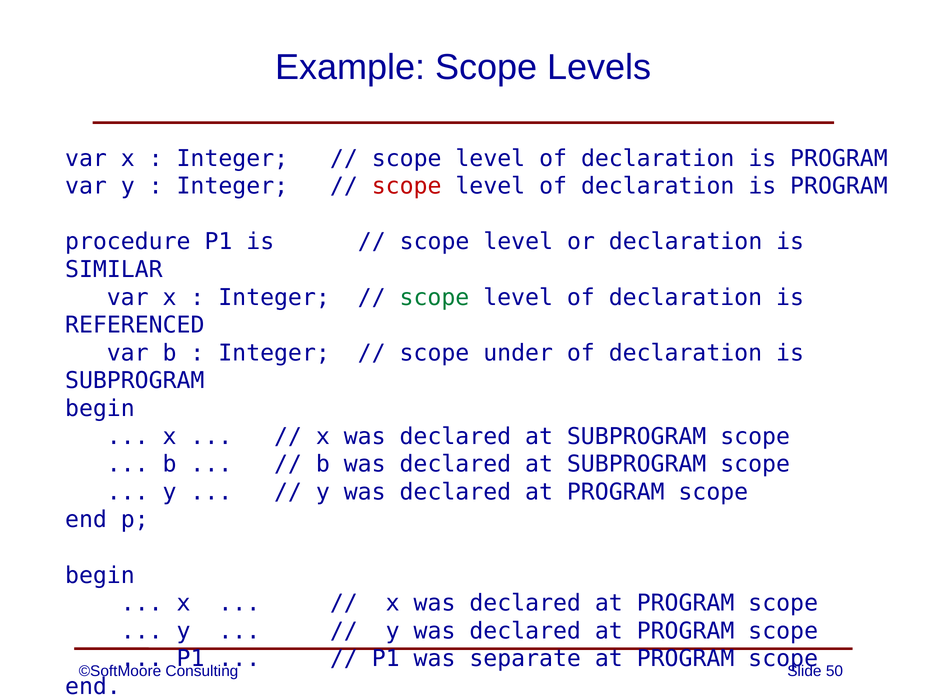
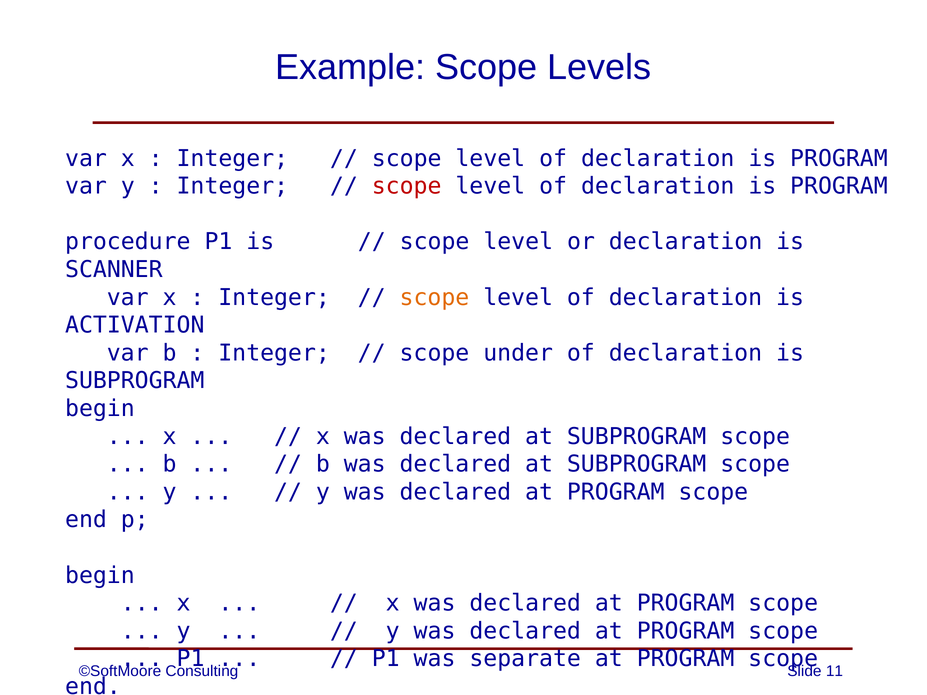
SIMILAR: SIMILAR -> SCANNER
scope at (434, 297) colour: green -> orange
REFERENCED: REFERENCED -> ACTIVATION
50: 50 -> 11
